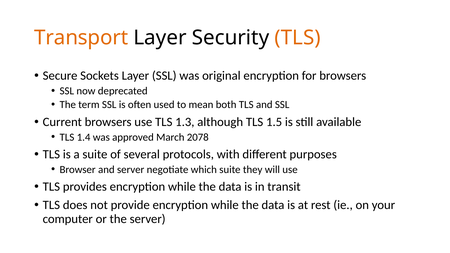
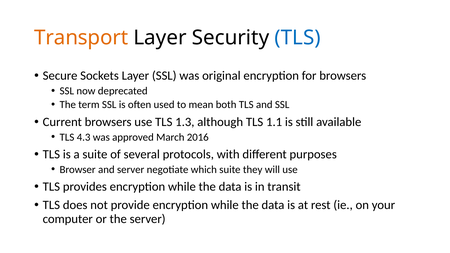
TLS at (298, 38) colour: orange -> blue
1.5: 1.5 -> 1.1
1.4: 1.4 -> 4.3
2078: 2078 -> 2016
